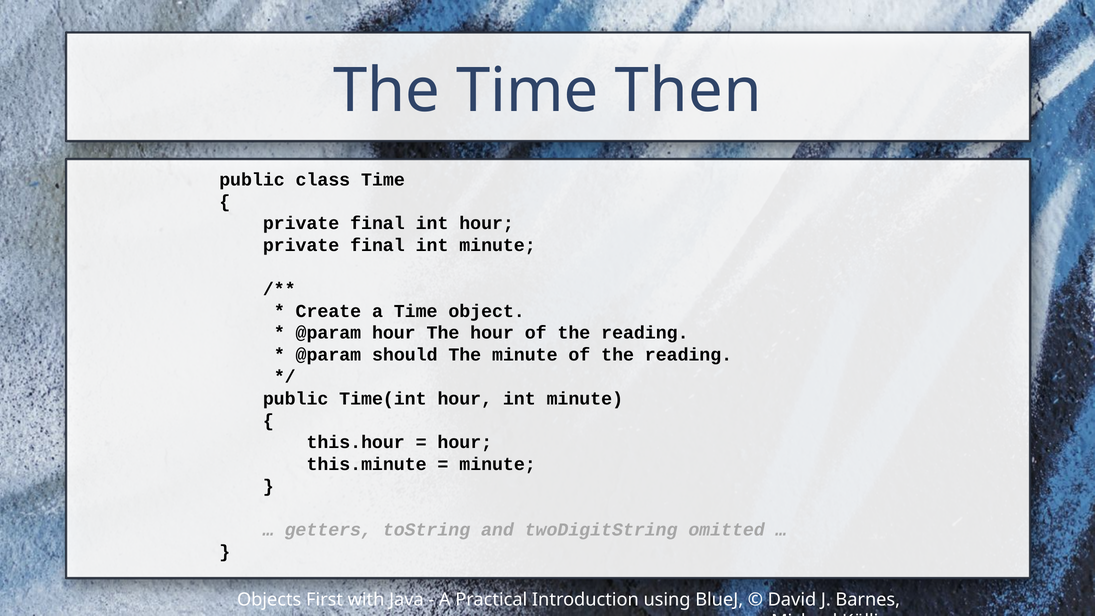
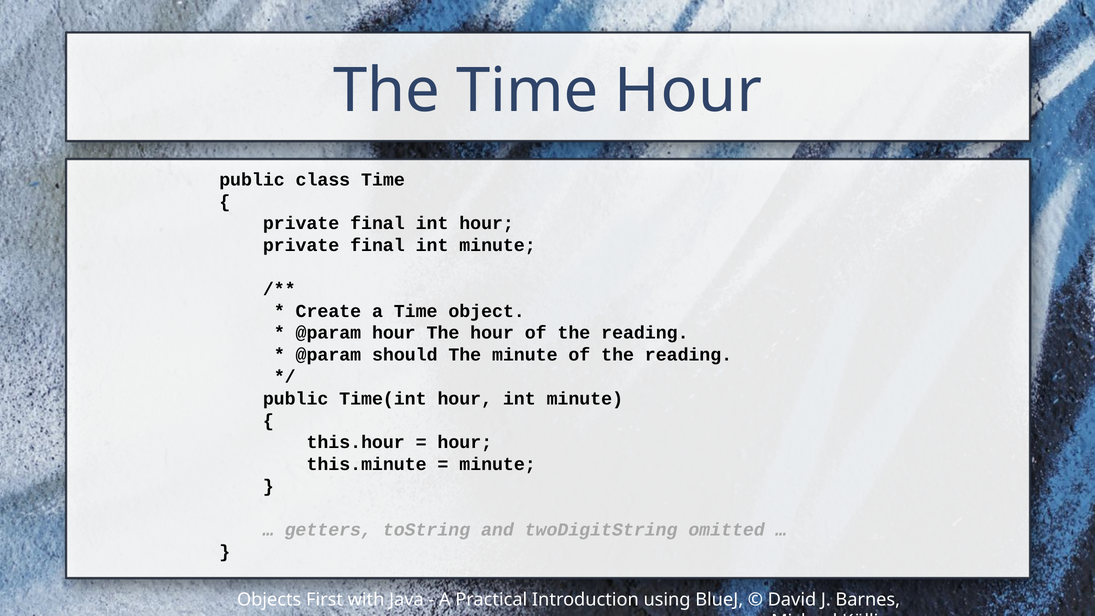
Time Then: Then -> Hour
